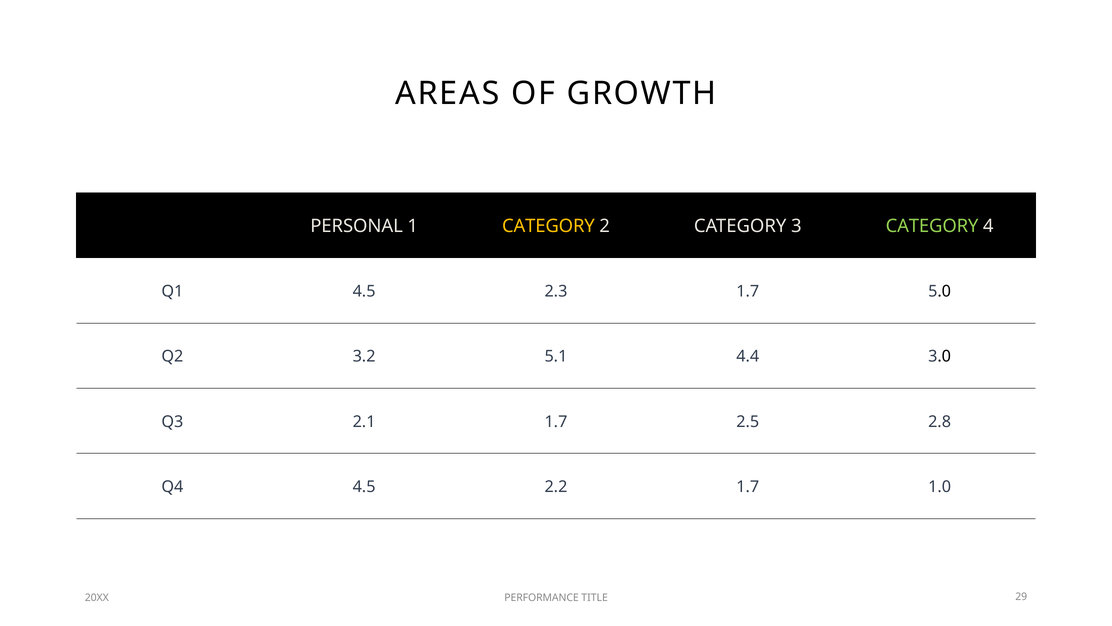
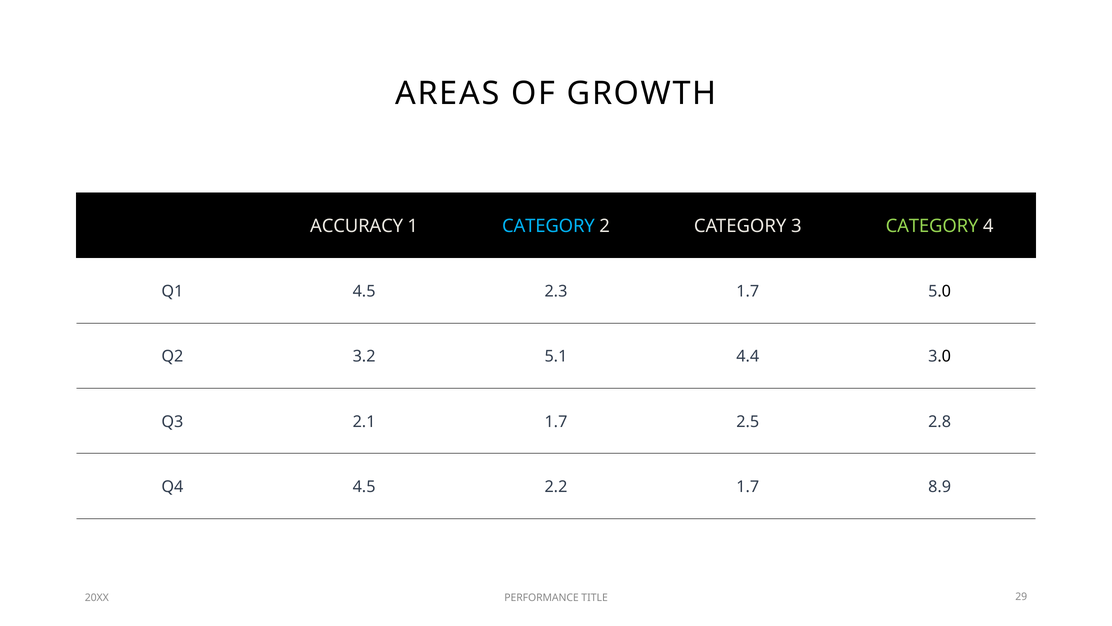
PERSONAL: PERSONAL -> ACCURACY
CATEGORY at (548, 226) colour: yellow -> light blue
1.0: 1.0 -> 8.9
